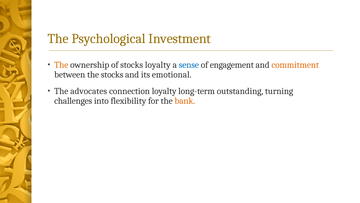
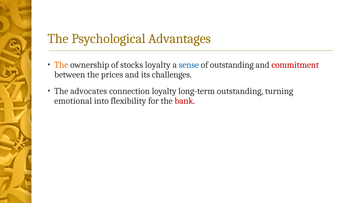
Investment: Investment -> Advantages
of engagement: engagement -> outstanding
commitment colour: orange -> red
the stocks: stocks -> prices
emotional: emotional -> challenges
challenges: challenges -> emotional
bank colour: orange -> red
